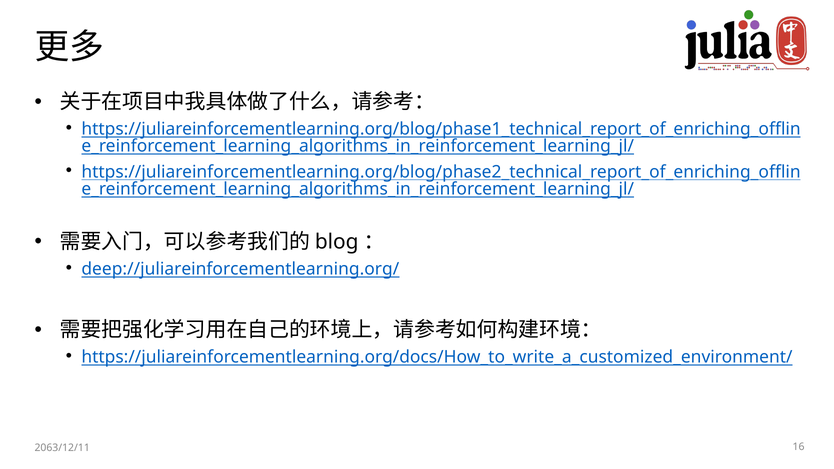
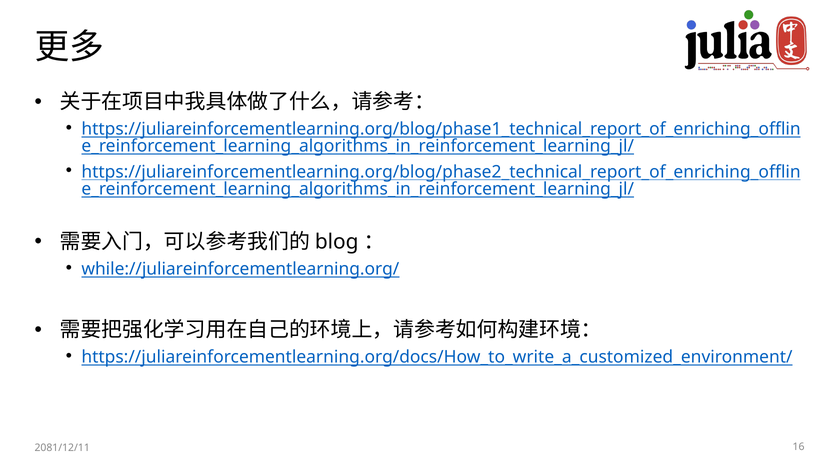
deep://juliareinforcementlearning.org/: deep://juliareinforcementlearning.org/ -> while://juliareinforcementlearning.org/
2063/12/11: 2063/12/11 -> 2081/12/11
